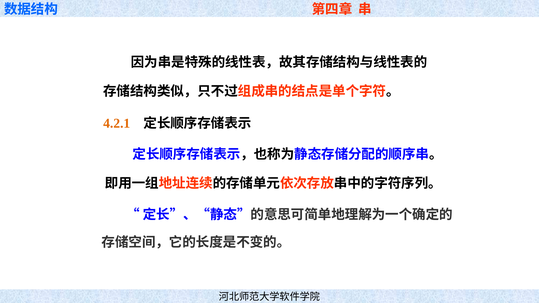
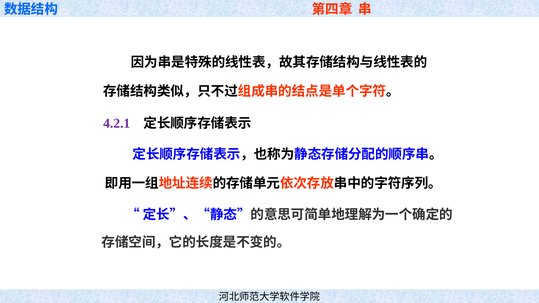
4.2.1 colour: orange -> purple
